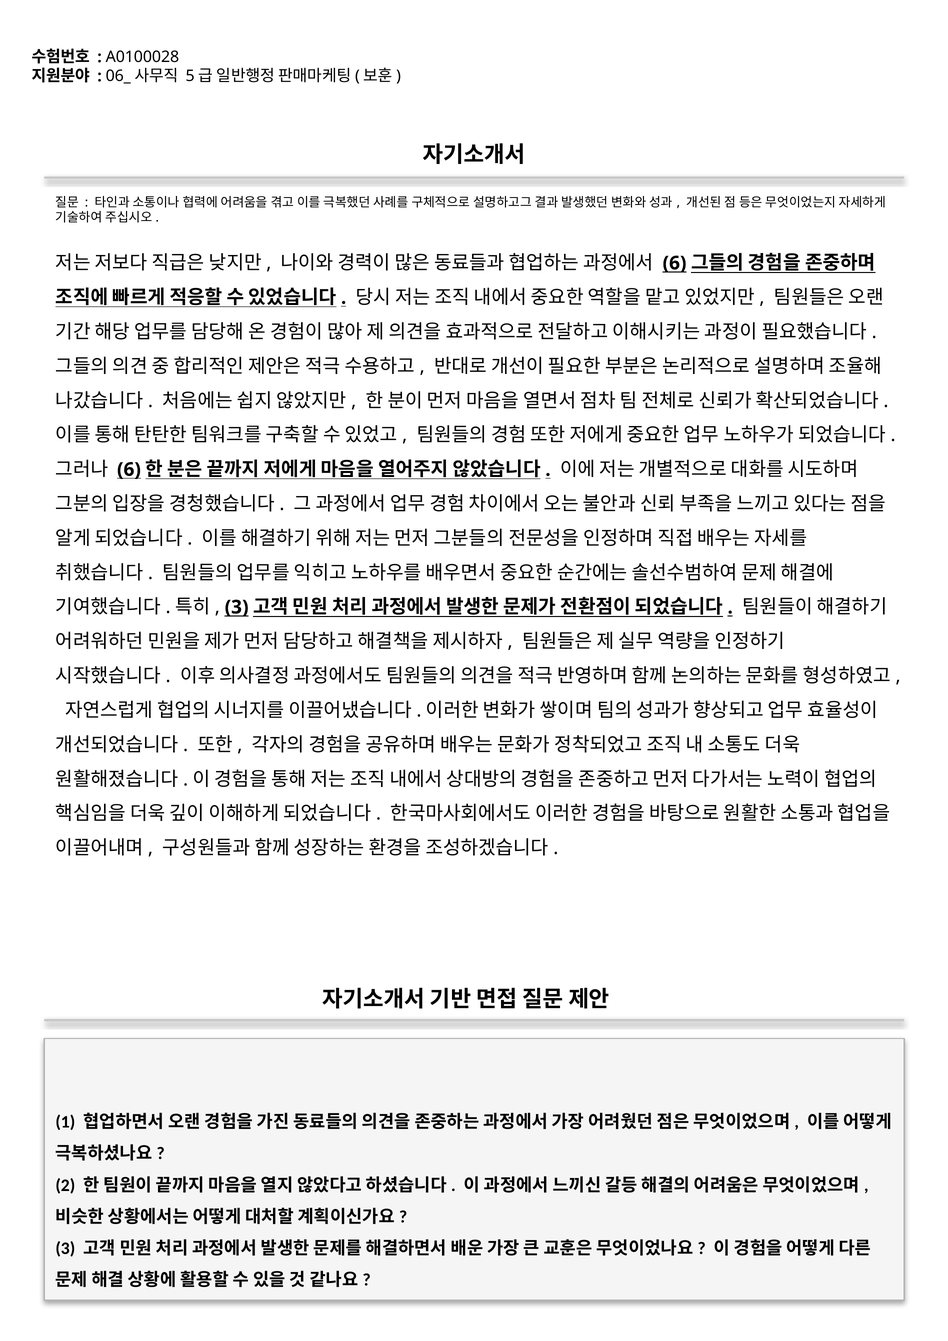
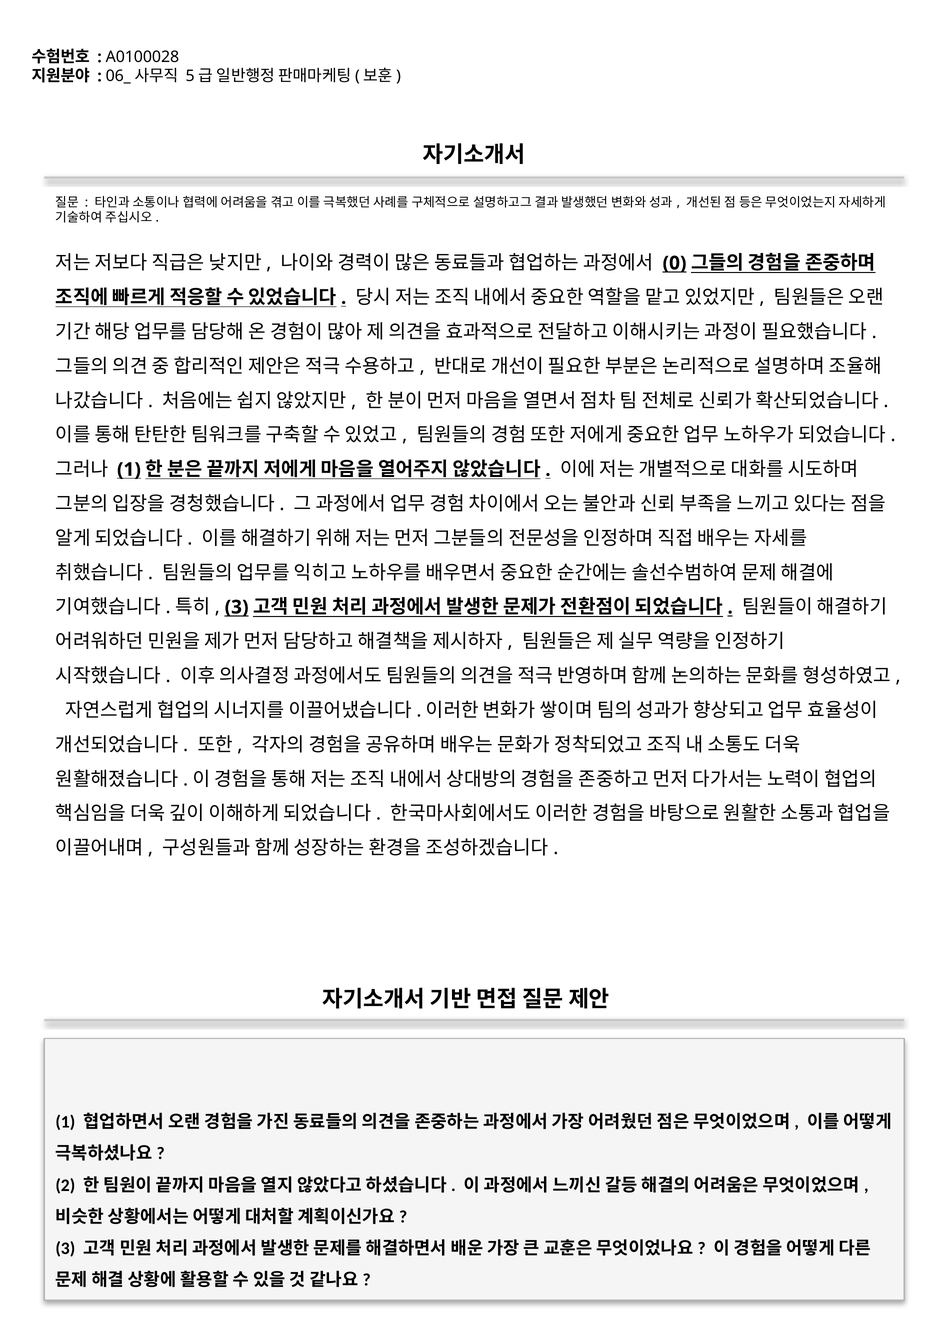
6 at (675, 263): 6 -> 0
6 at (129, 469): 6 -> 1
